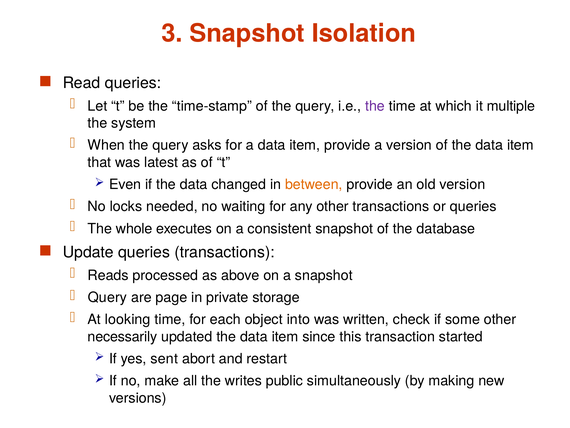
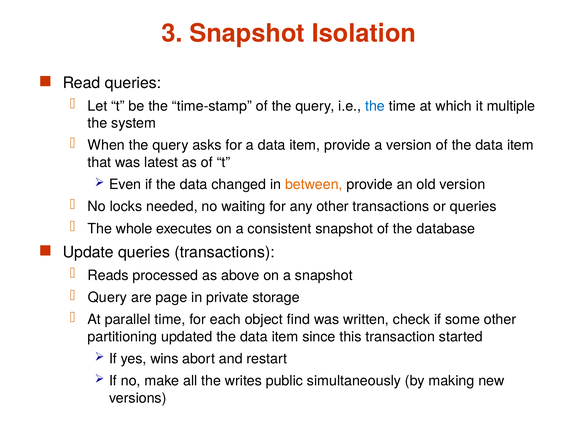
the at (375, 106) colour: purple -> blue
looking: looking -> parallel
into: into -> find
necessarily: necessarily -> partitioning
sent: sent -> wins
